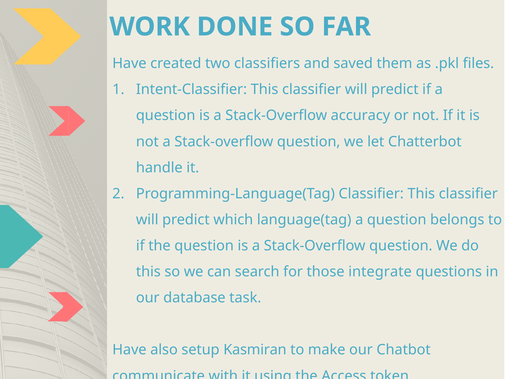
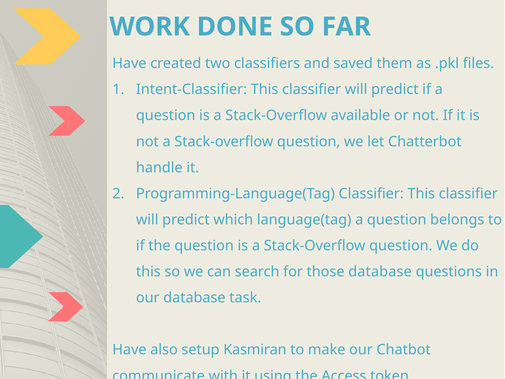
accuracy: accuracy -> available
those integrate: integrate -> database
